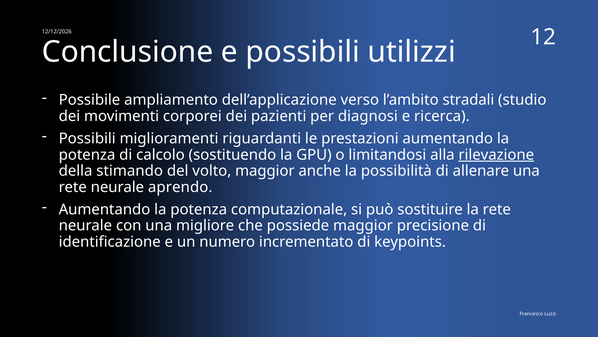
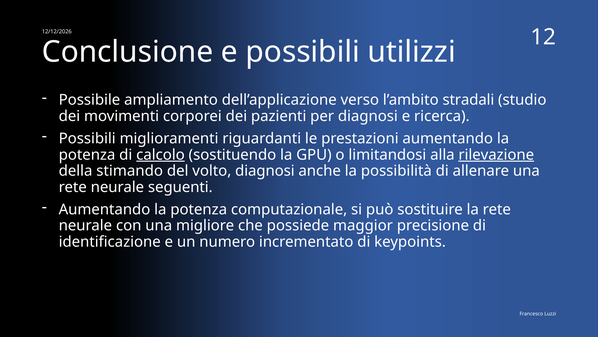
calcolo underline: none -> present
volto maggior: maggior -> diagnosi
aprendo: aprendo -> seguenti
